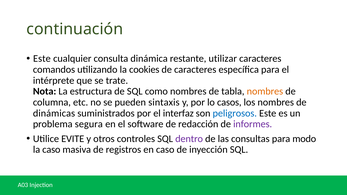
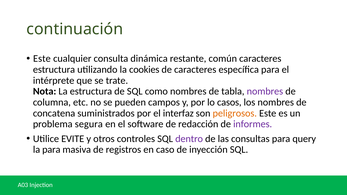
utilizar: utilizar -> común
comandos at (54, 70): comandos -> estructura
nombres at (265, 91) colour: orange -> purple
sintaxis: sintaxis -> campos
dinámicas: dinámicas -> concatena
peligrosos colour: blue -> orange
modo: modo -> query
la caso: caso -> para
